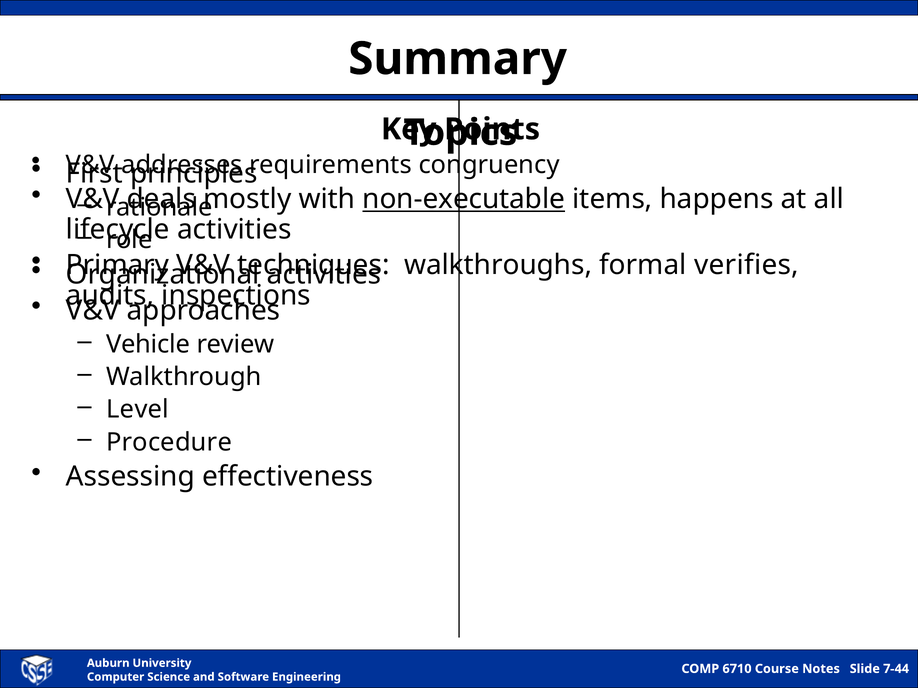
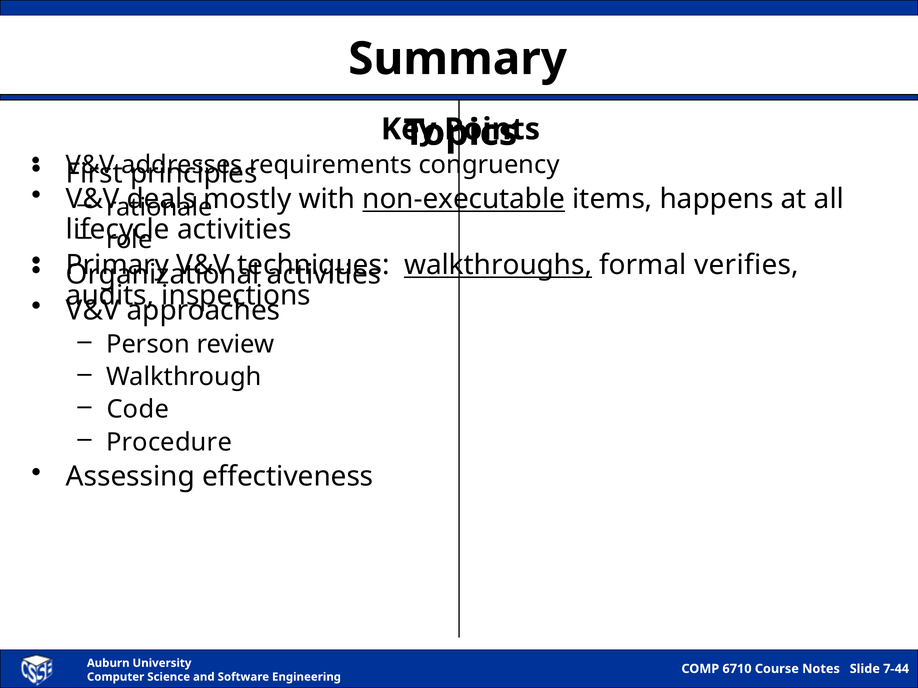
walkthroughs underline: none -> present
Vehicle: Vehicle -> Person
Level: Level -> Code
